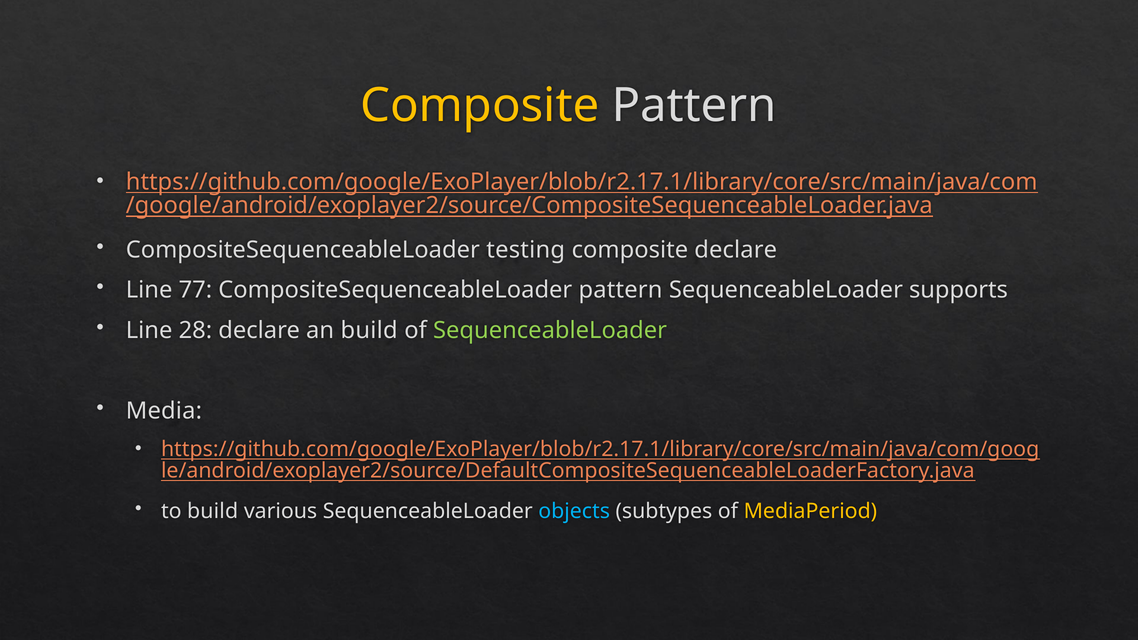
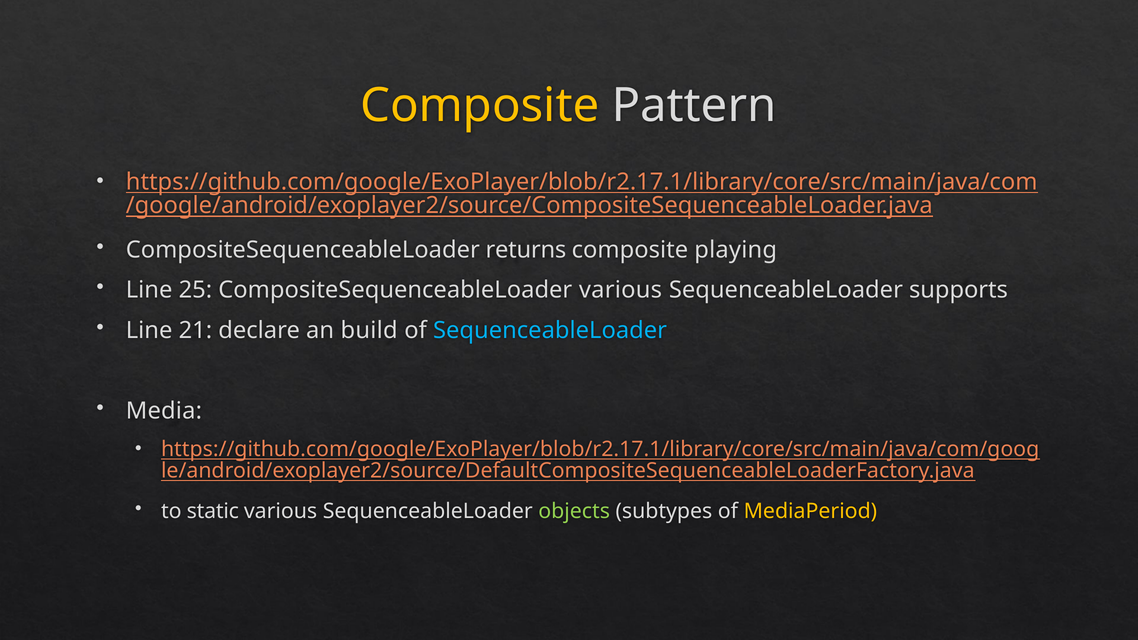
testing: testing -> returns
composite declare: declare -> playing
77: 77 -> 25
CompositeSequenceableLoader pattern: pattern -> various
28: 28 -> 21
SequenceableLoader at (550, 331) colour: light green -> light blue
to build: build -> static
objects colour: light blue -> light green
